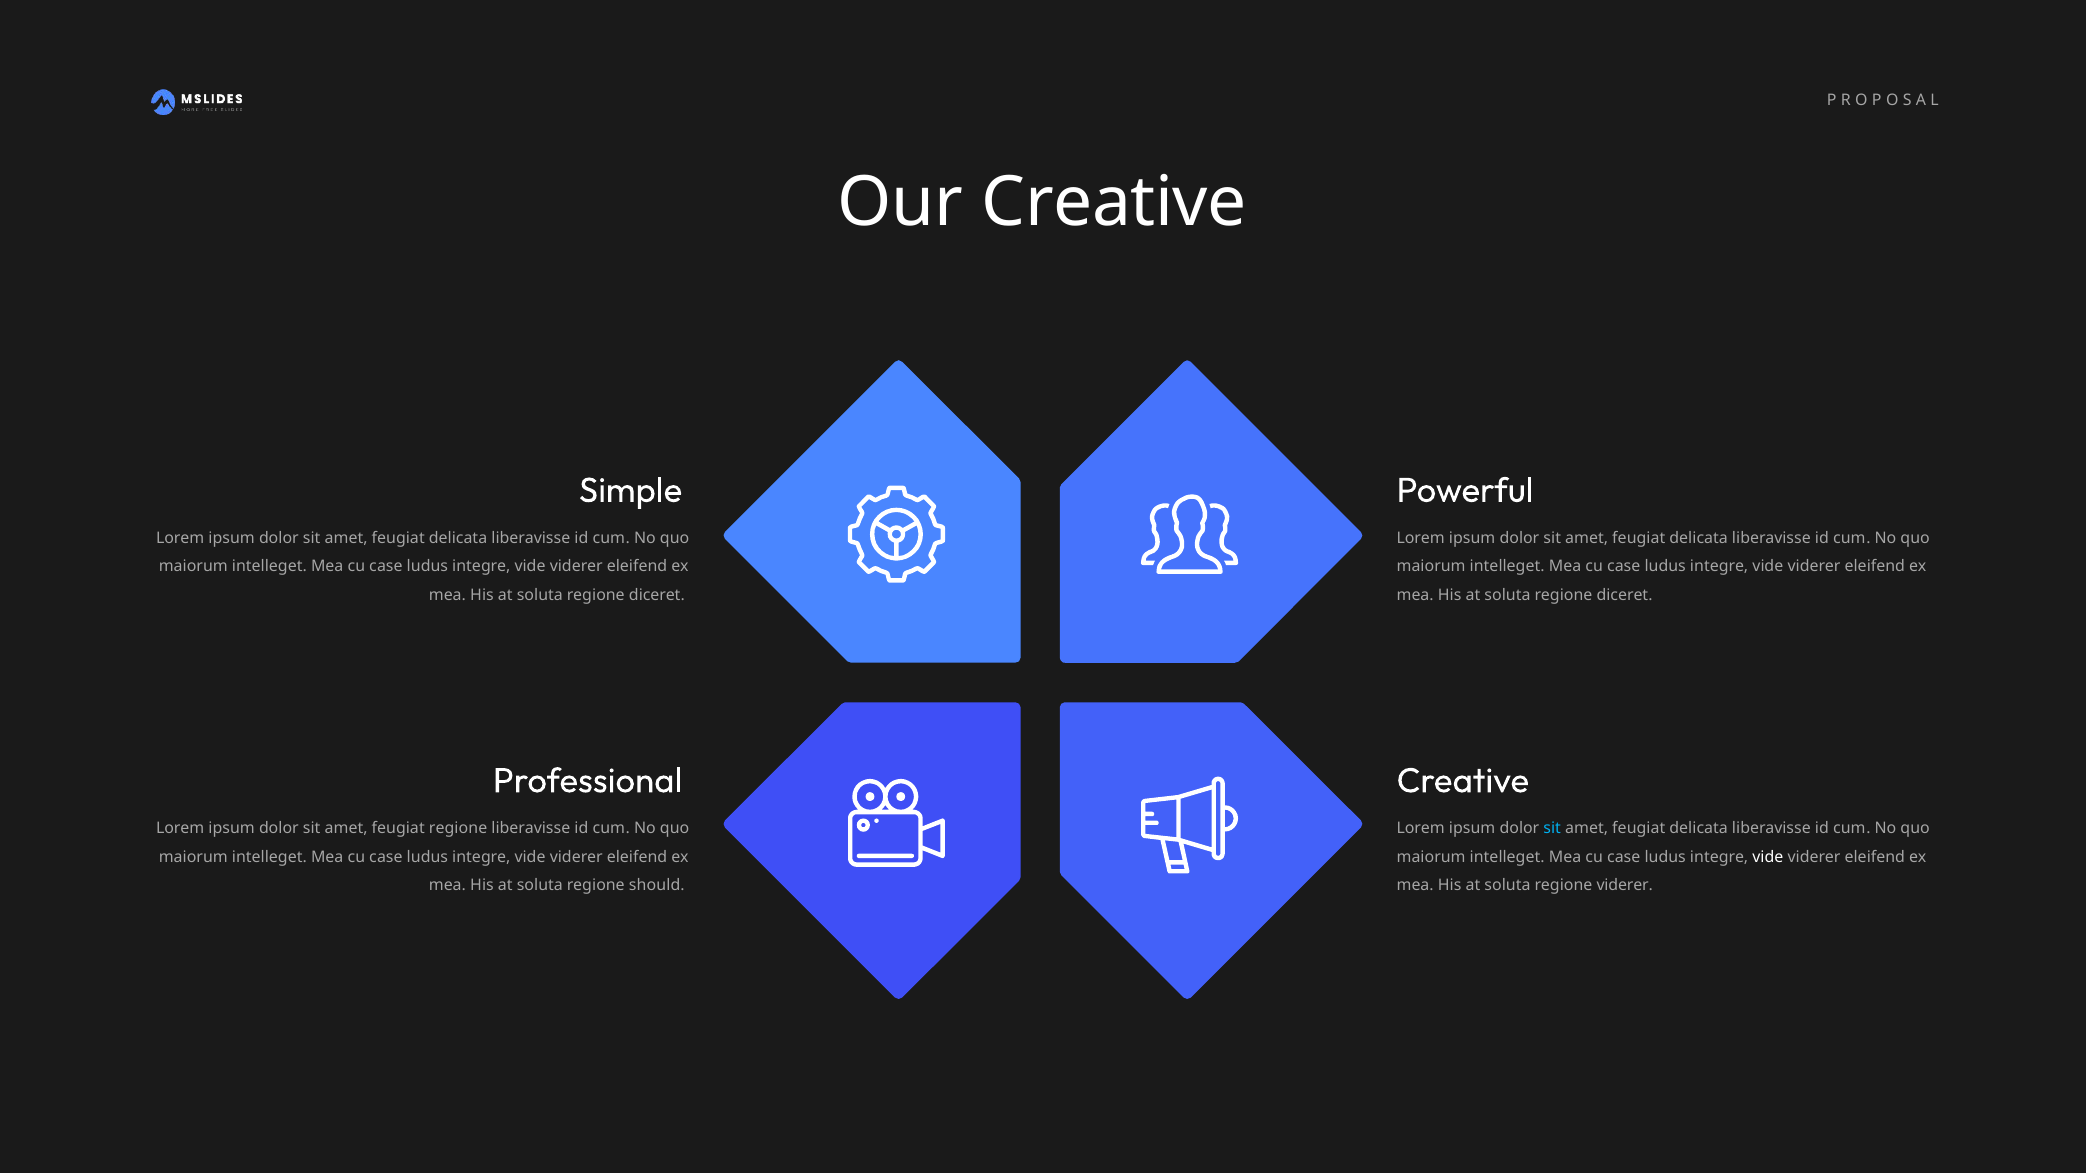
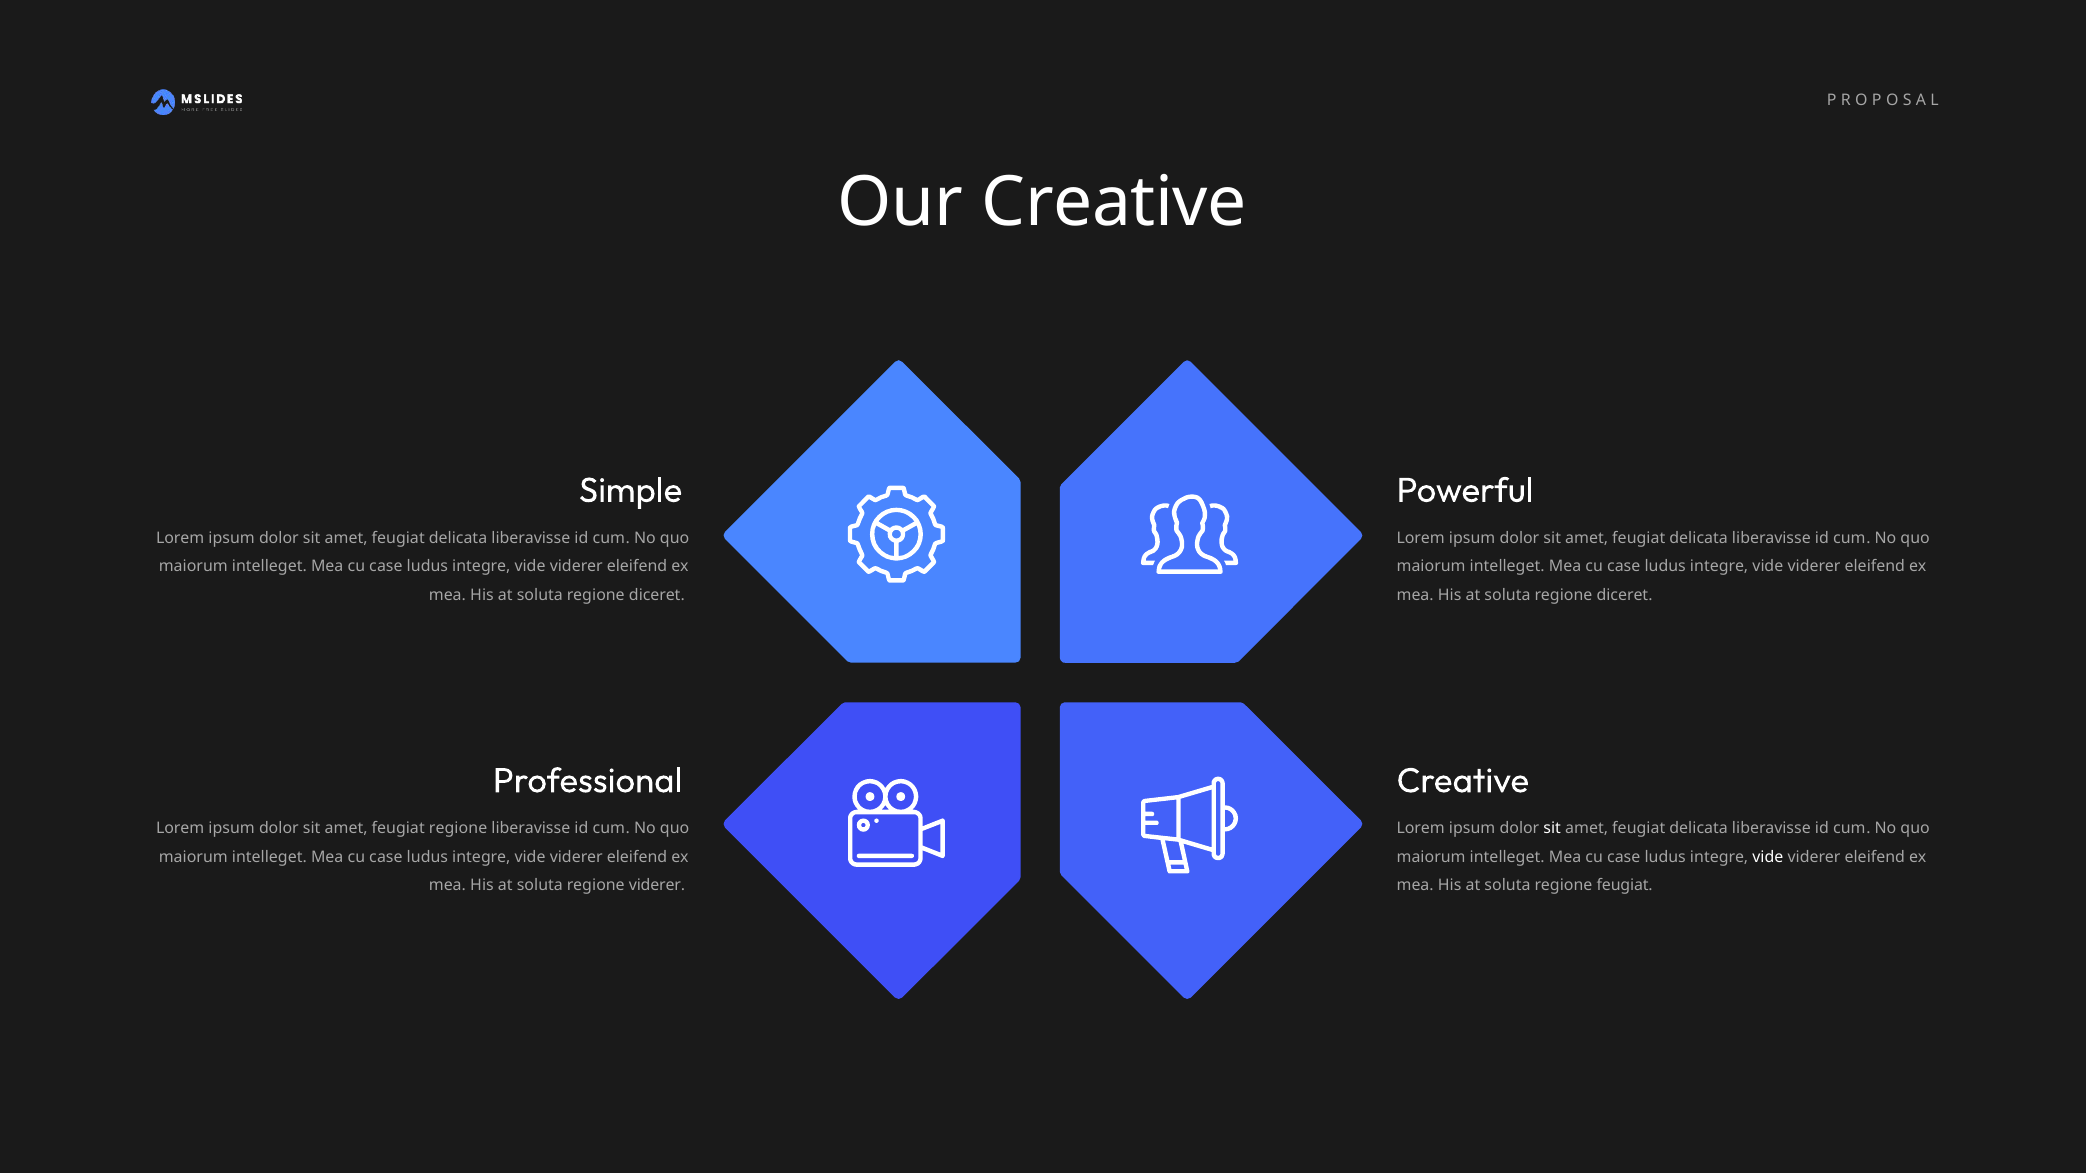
sit at (1552, 828) colour: light blue -> white
regione should: should -> viderer
regione viderer: viderer -> feugiat
